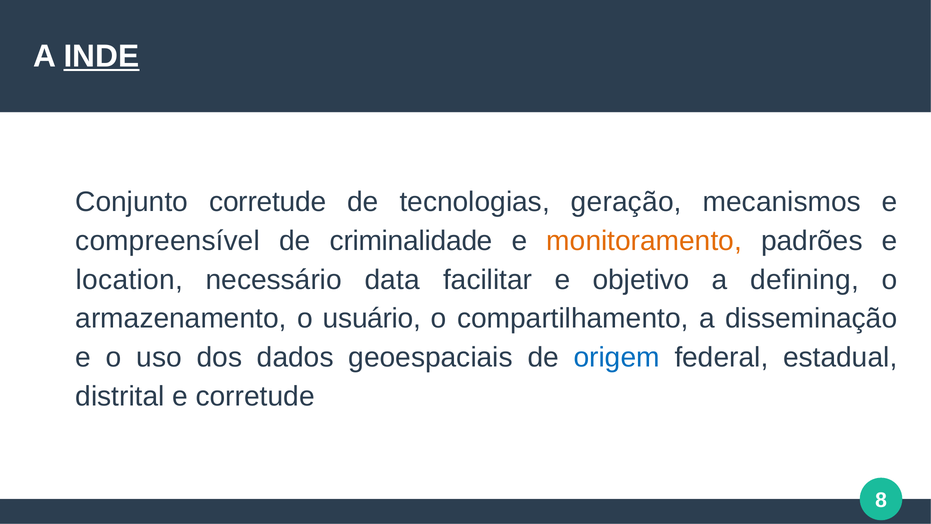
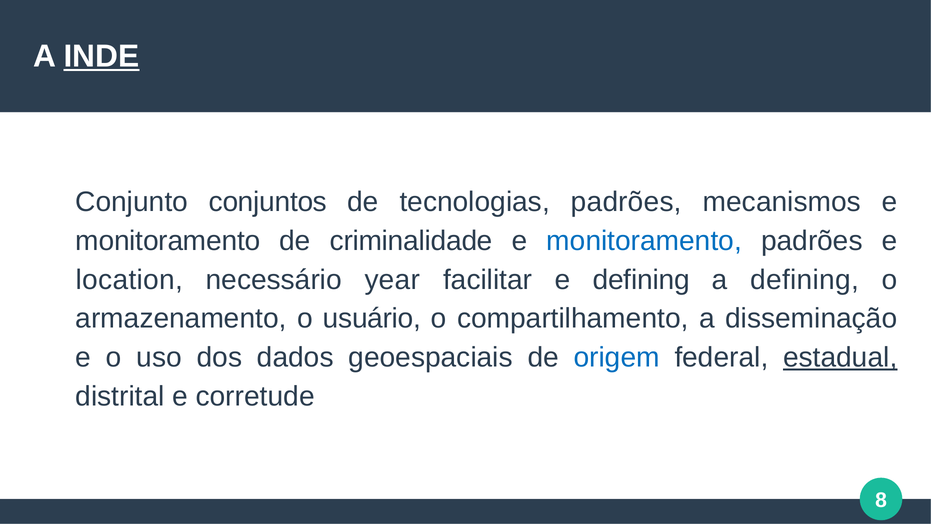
Conjunto corretude: corretude -> conjuntos
tecnologias geração: geração -> padrões
compreensível at (168, 241): compreensível -> monitoramento
monitoramento at (644, 241) colour: orange -> blue
data: data -> year
e objetivo: objetivo -> defining
estadual underline: none -> present
